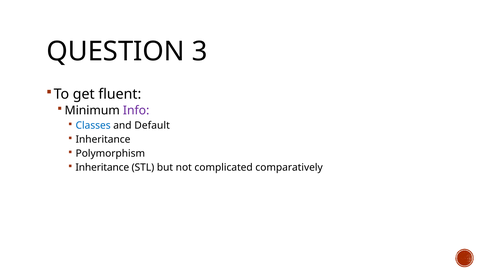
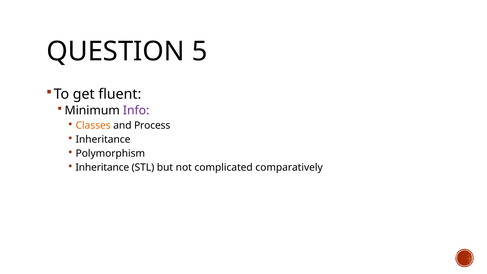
3: 3 -> 5
Classes colour: blue -> orange
Default: Default -> Process
